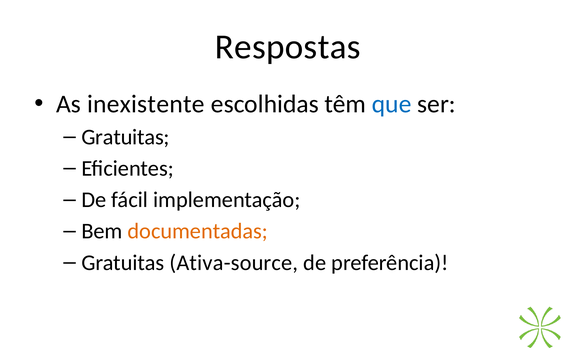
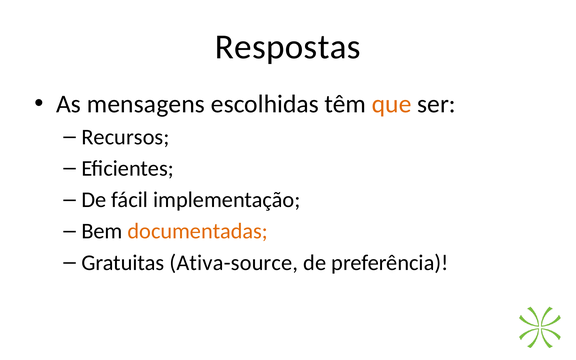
inexistente: inexistente -> mensagens
que colour: blue -> orange
Gratuitas at (125, 137): Gratuitas -> Recursos
